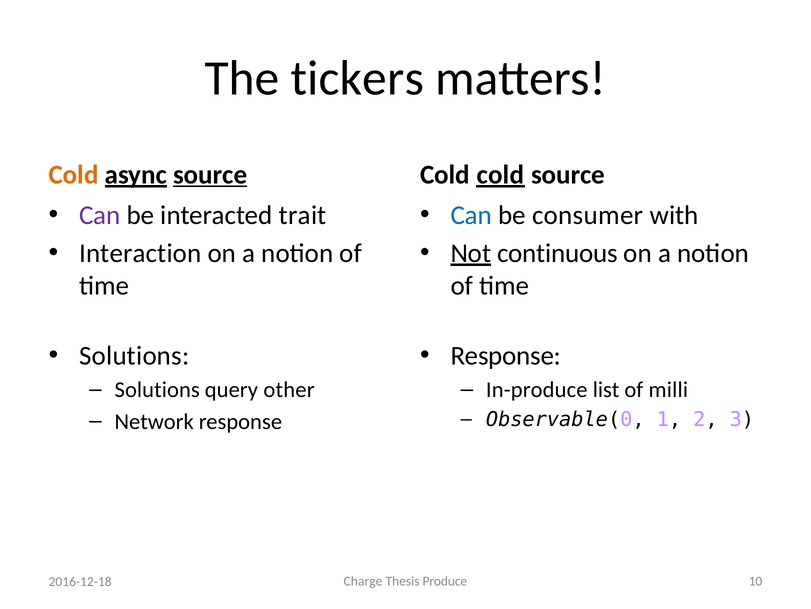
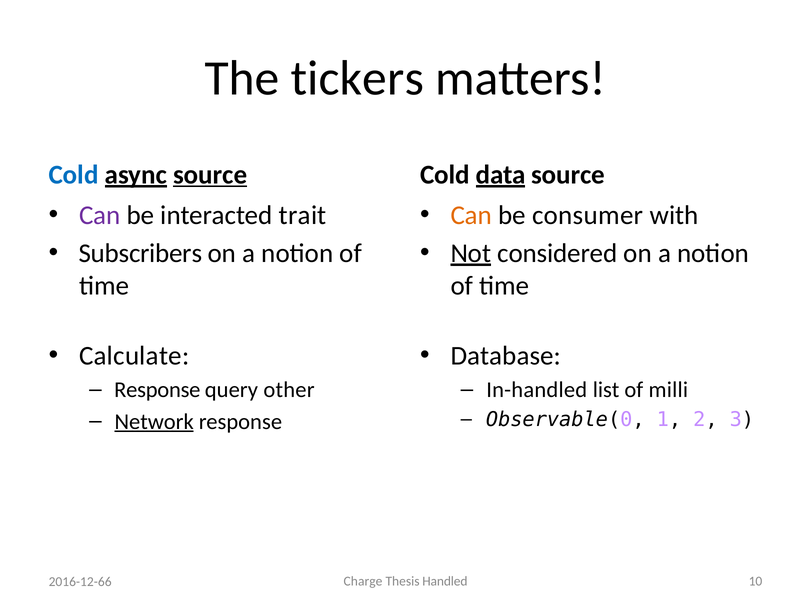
Cold at (74, 174) colour: orange -> blue
Cold cold: cold -> data
Can at (471, 215) colour: blue -> orange
Interaction: Interaction -> Subscribers
continuous: continuous -> considered
Solutions at (134, 356): Solutions -> Calculate
Response at (506, 356): Response -> Database
Solutions at (157, 390): Solutions -> Response
In-produce: In-produce -> In-handled
Network underline: none -> present
Produce: Produce -> Handled
2016-12-18: 2016-12-18 -> 2016-12-66
